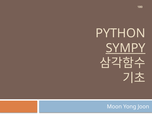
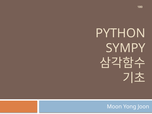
SYMPY underline: present -> none
